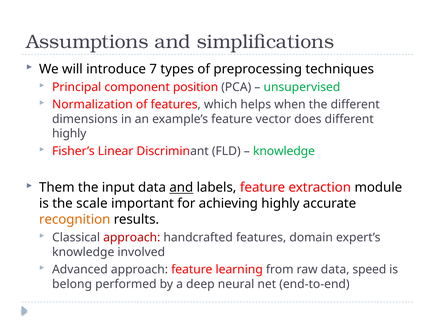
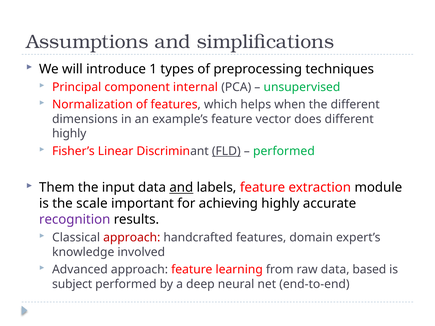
7: 7 -> 1
position: position -> internal
FLD underline: none -> present
knowledge at (284, 151): knowledge -> performed
recognition colour: orange -> purple
speed: speed -> based
belong: belong -> subject
